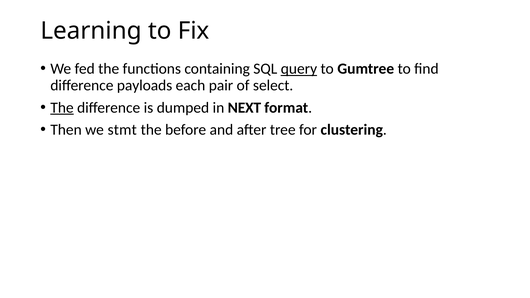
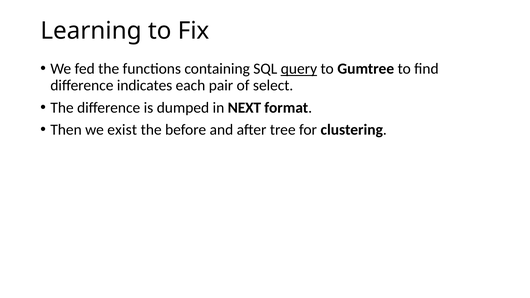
payloads: payloads -> indicates
The at (62, 108) underline: present -> none
stmt: stmt -> exist
